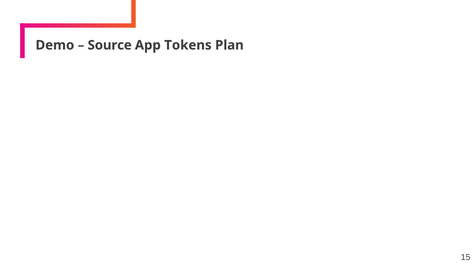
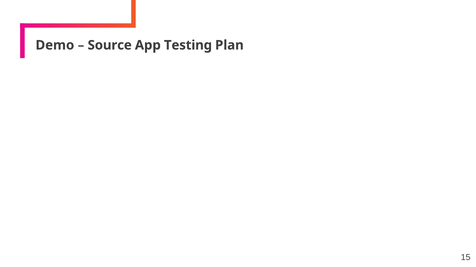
Tokens: Tokens -> Testing
